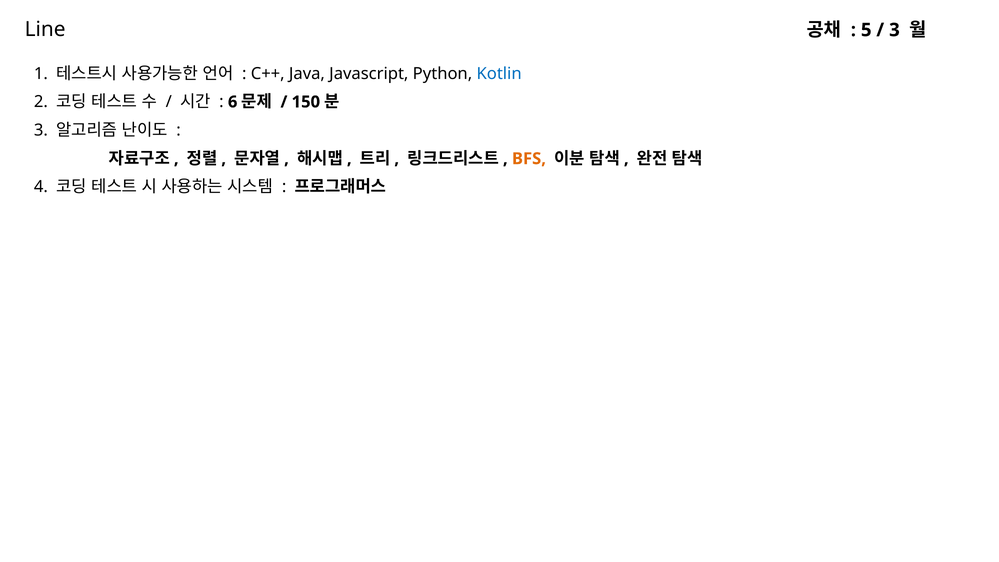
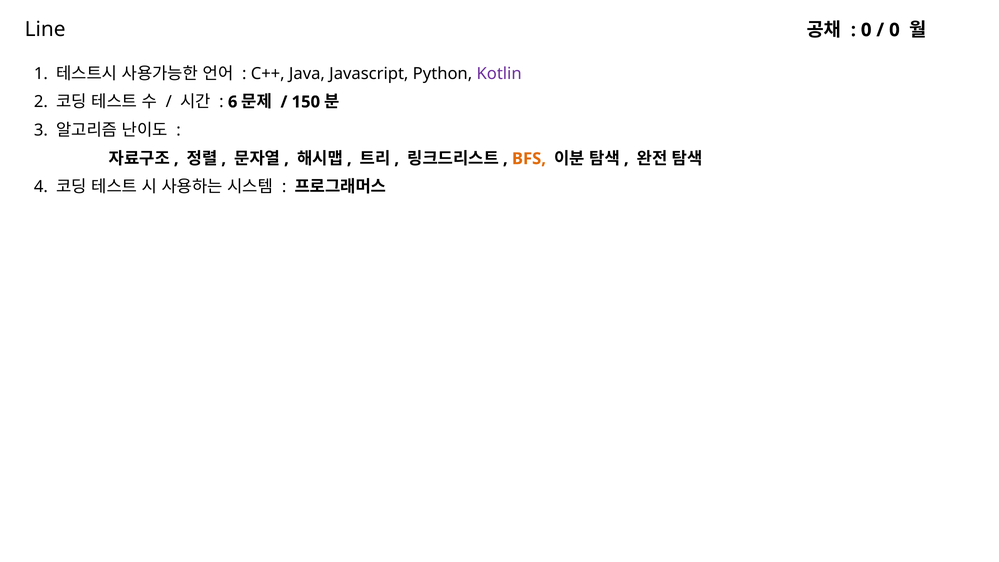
5 at (866, 30): 5 -> 0
3 at (894, 30): 3 -> 0
Kotlin colour: blue -> purple
